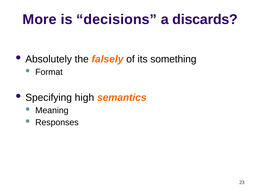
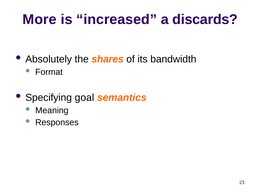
decisions: decisions -> increased
falsely: falsely -> shares
something: something -> bandwidth
high: high -> goal
